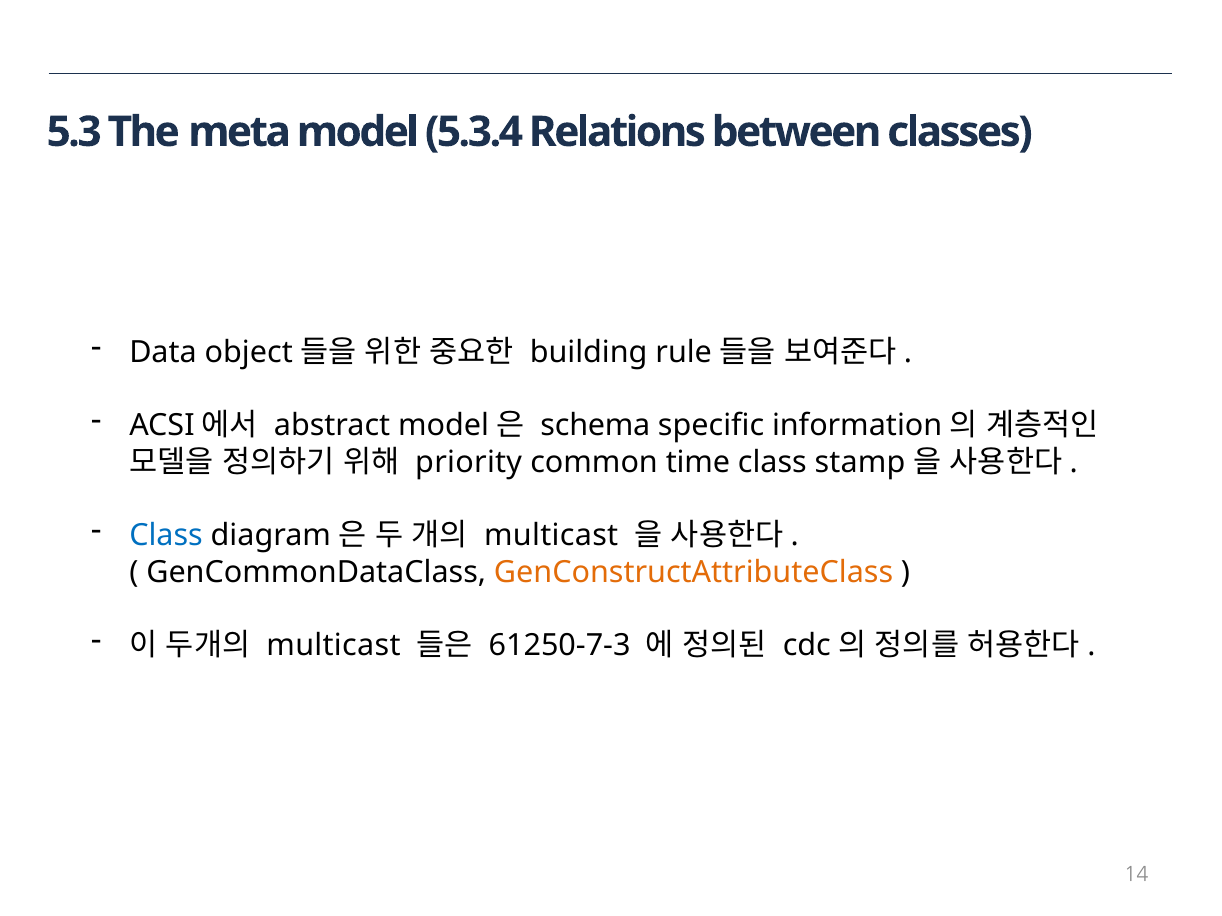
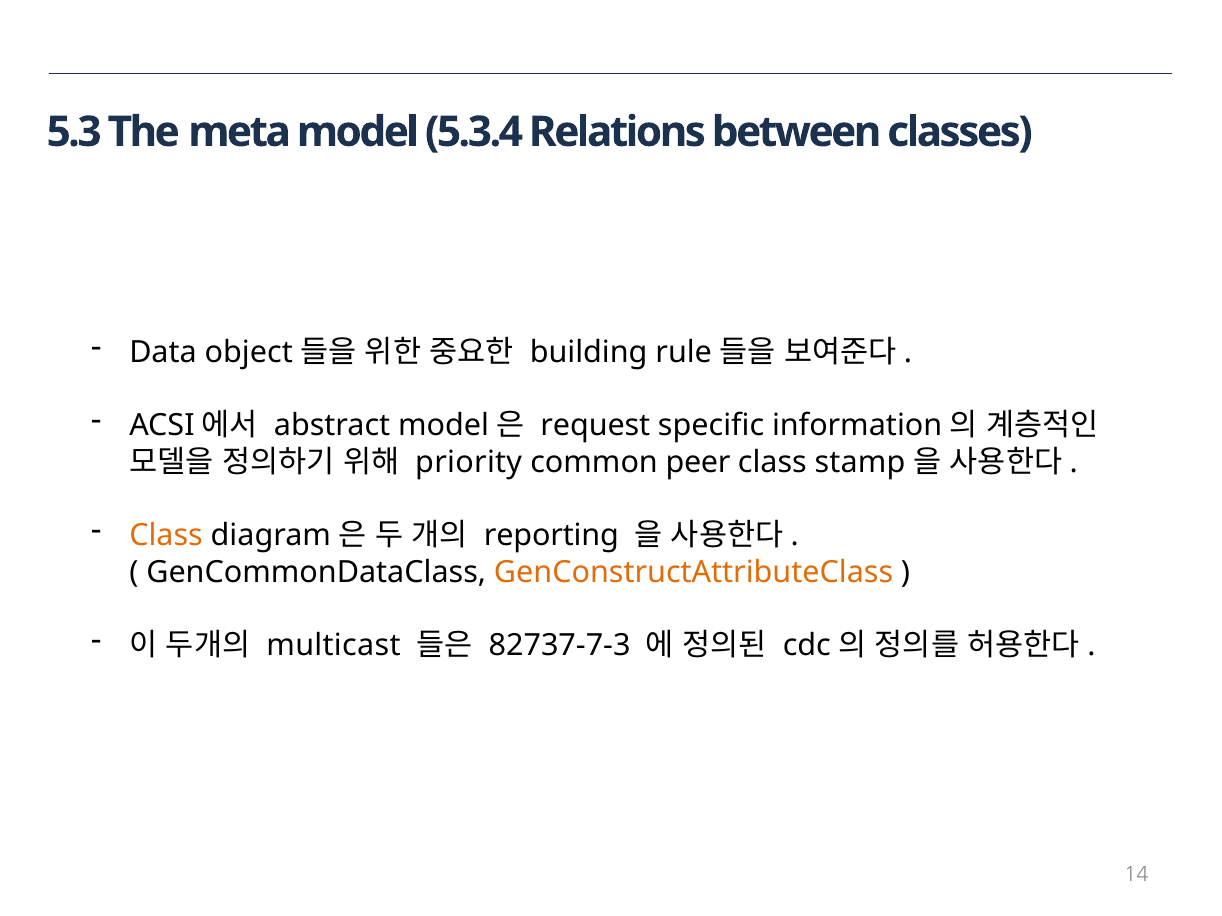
schema: schema -> request
time: time -> peer
Class at (166, 536) colour: blue -> orange
multicast at (551, 536): multicast -> reporting
61250-7-3: 61250-7-3 -> 82737-7-3
